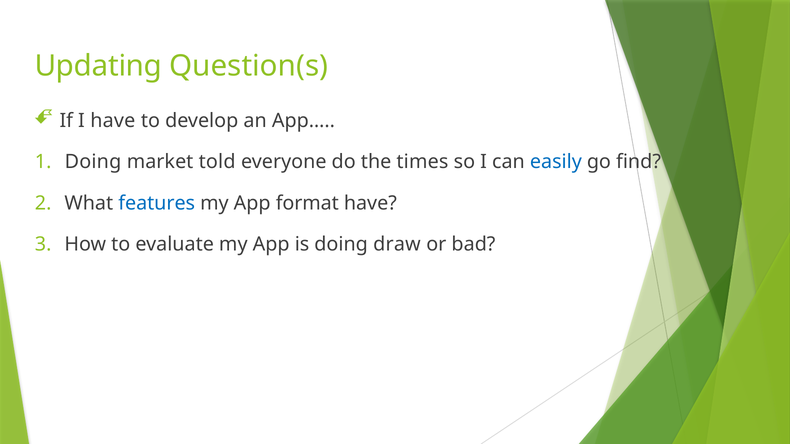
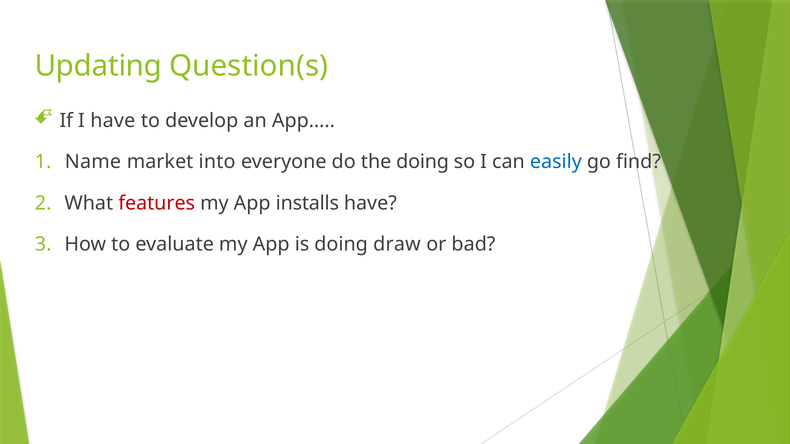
Doing at (93, 162): Doing -> Name
told: told -> into
the times: times -> doing
features colour: blue -> red
format: format -> installs
